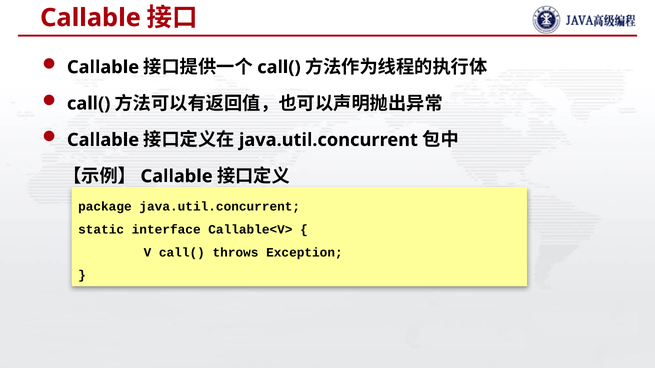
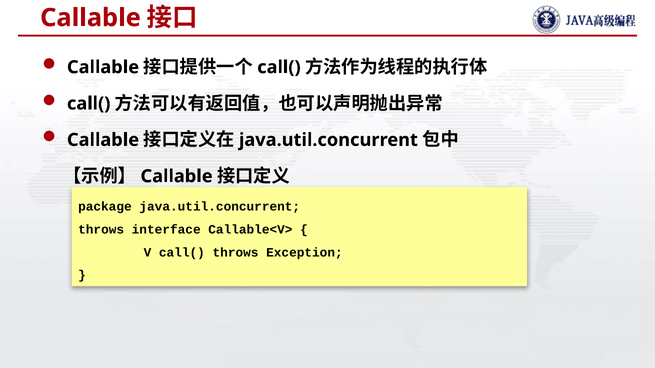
static at (101, 230): static -> throws
